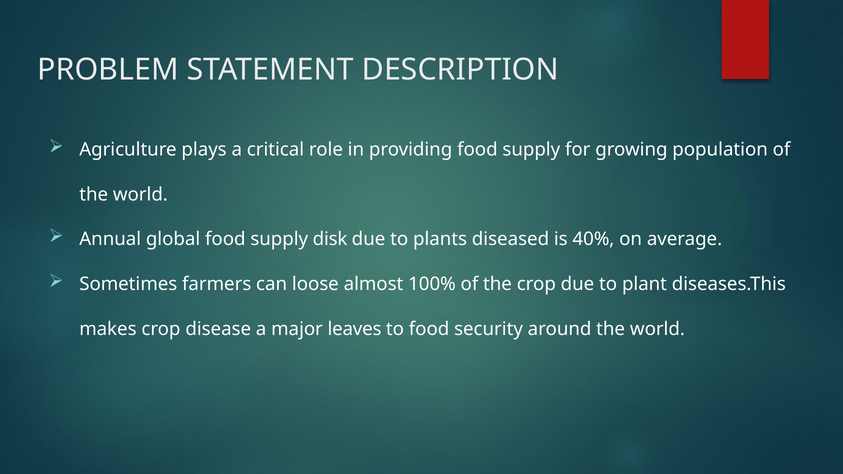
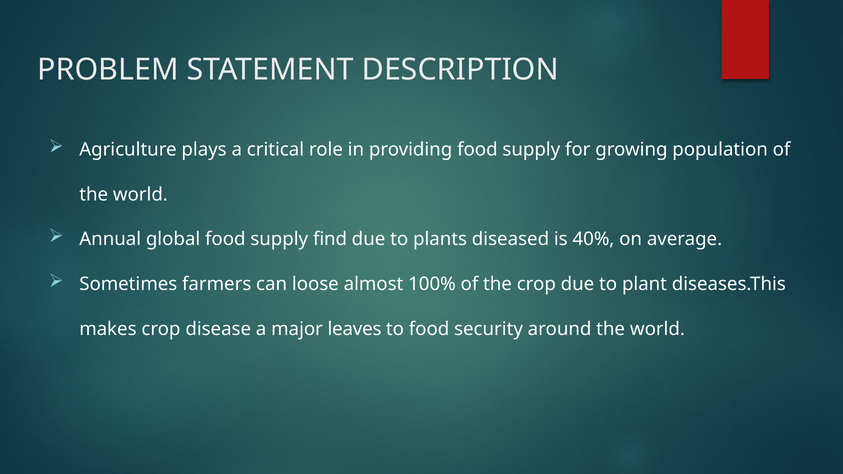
disk: disk -> find
